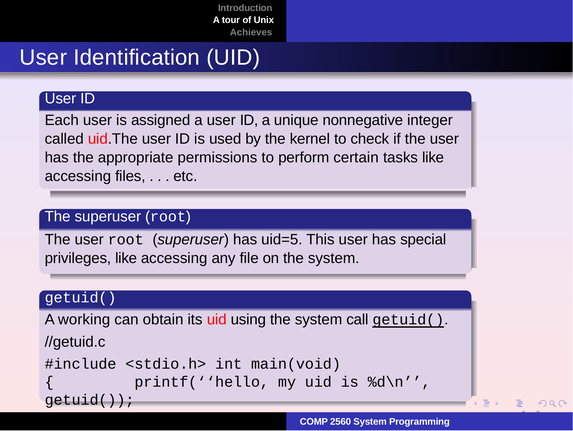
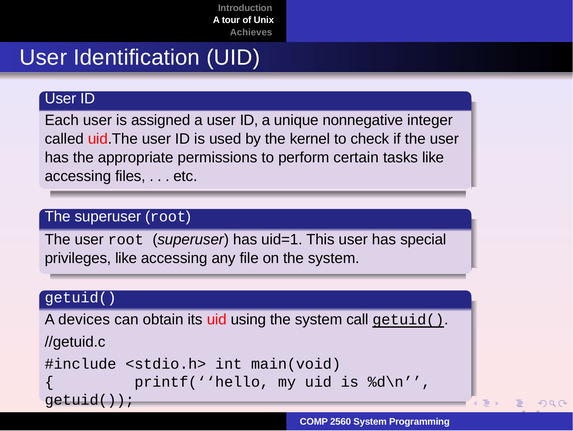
uid=5: uid=5 -> uid=1
working: working -> devices
